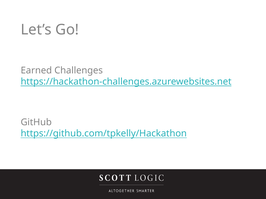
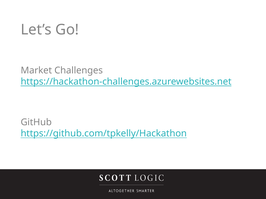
Earned: Earned -> Market
